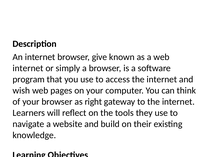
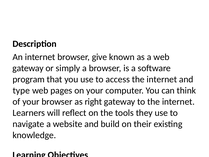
internet at (28, 68): internet -> gateway
wish: wish -> type
